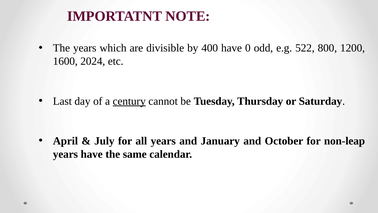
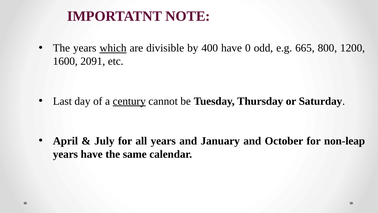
which underline: none -> present
522: 522 -> 665
2024: 2024 -> 2091
